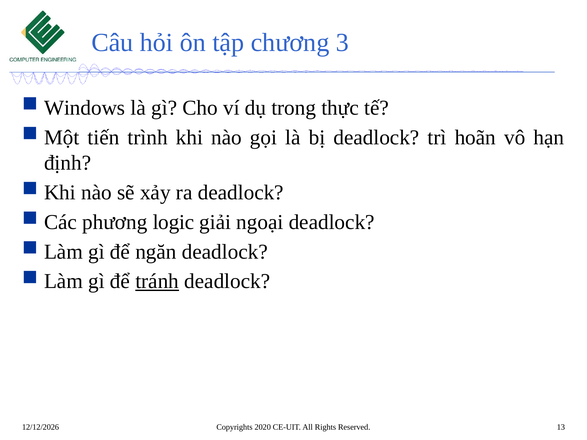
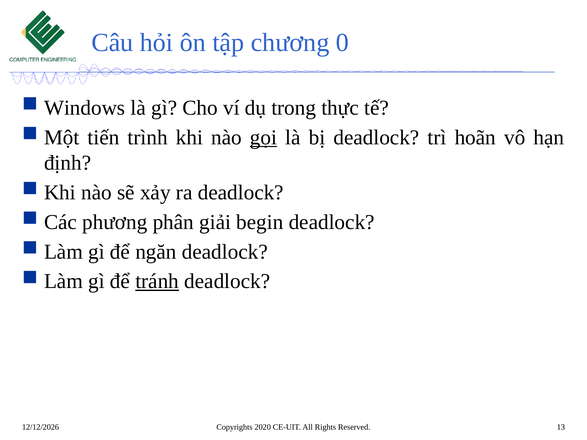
3: 3 -> 0
gọi underline: none -> present
logic: logic -> phân
ngoại: ngoại -> begin
